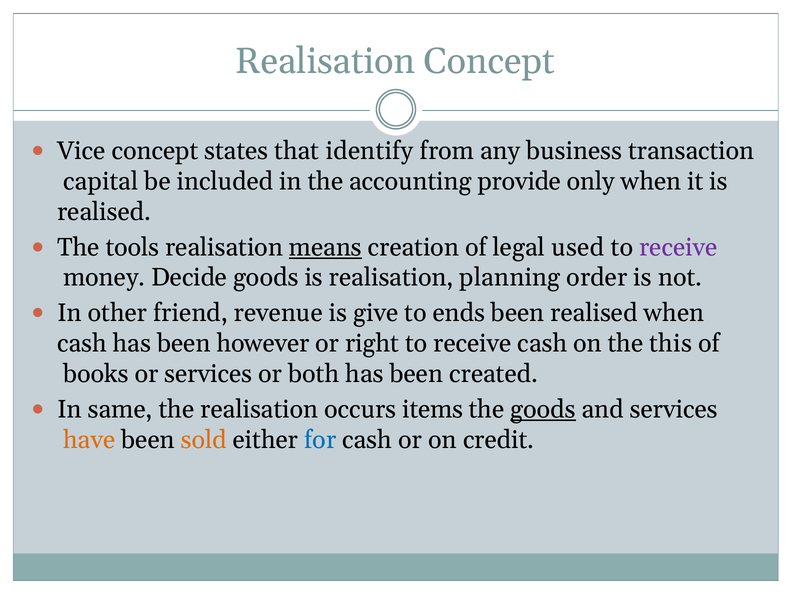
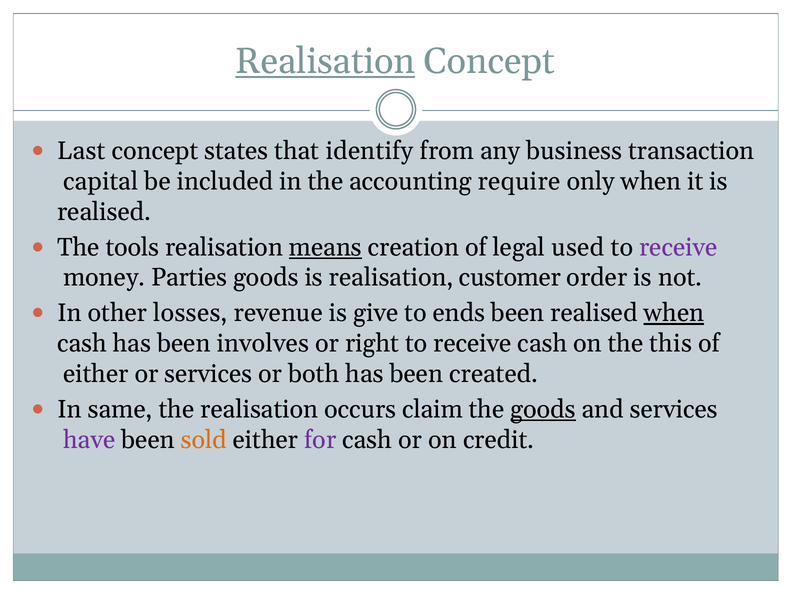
Realisation at (325, 61) underline: none -> present
Vice: Vice -> Last
provide: provide -> require
Decide: Decide -> Parties
planning: planning -> customer
friend: friend -> losses
when at (674, 313) underline: none -> present
however: however -> involves
books at (96, 374): books -> either
items: items -> claim
have colour: orange -> purple
for colour: blue -> purple
